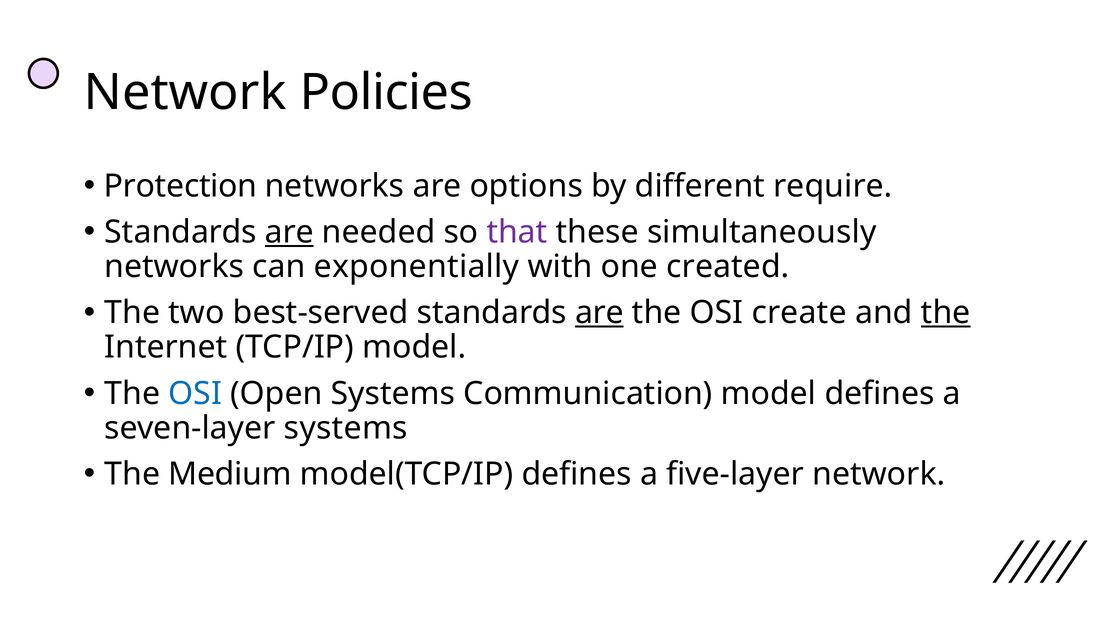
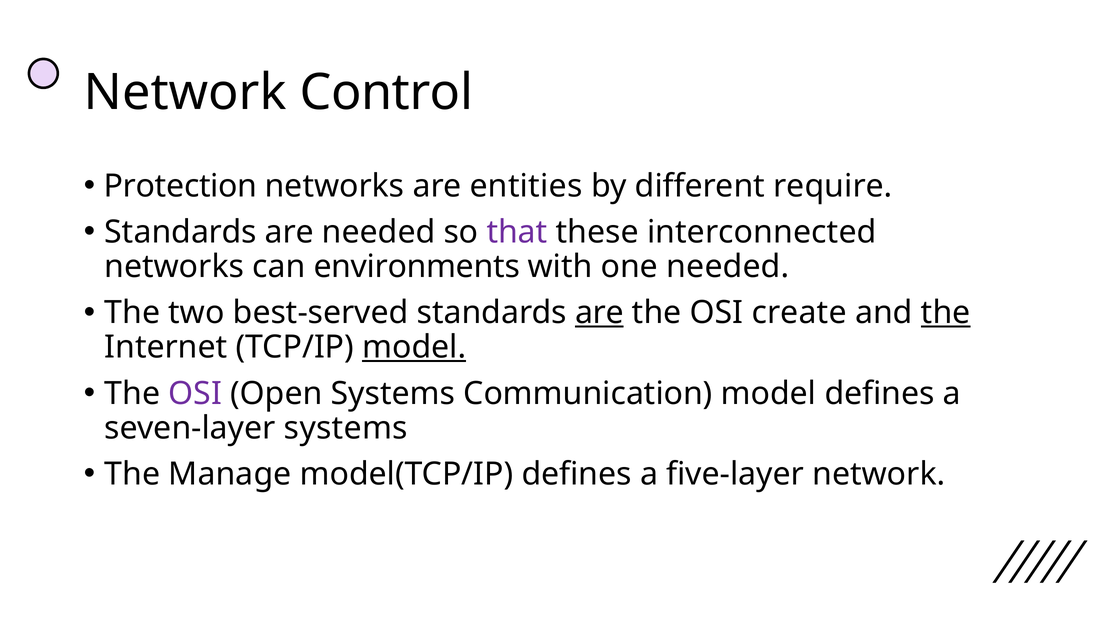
Policies: Policies -> Control
options: options -> entities
are at (289, 232) underline: present -> none
simultaneously: simultaneously -> interconnected
exponentially: exponentially -> environments
one created: created -> needed
model at (414, 347) underline: none -> present
OSI at (195, 393) colour: blue -> purple
Medium: Medium -> Manage
